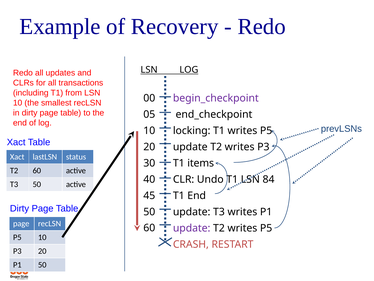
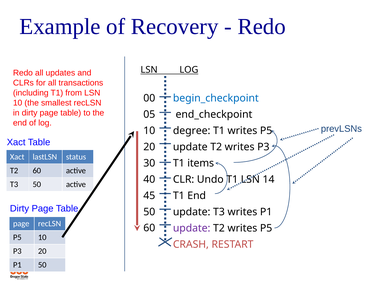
begin_checkpoint colour: purple -> blue
locking: locking -> degree
84: 84 -> 14
